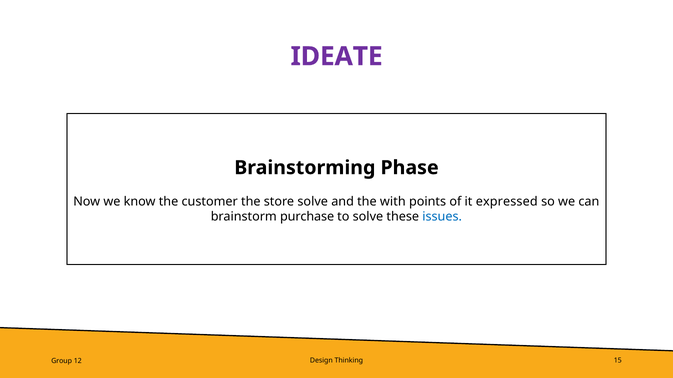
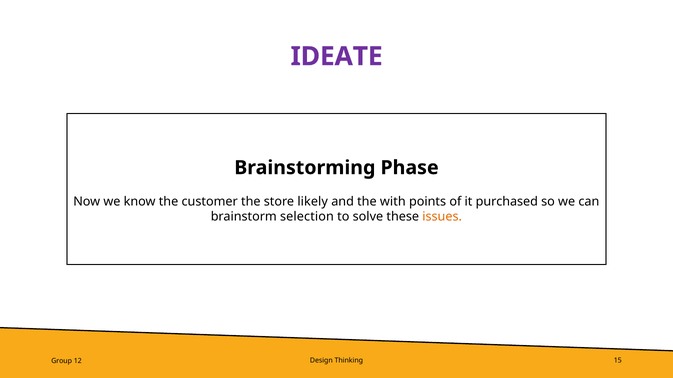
store solve: solve -> likely
expressed: expressed -> purchased
purchase: purchase -> selection
issues colour: blue -> orange
